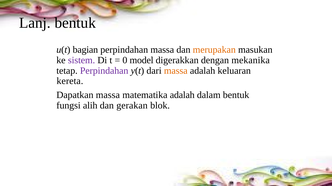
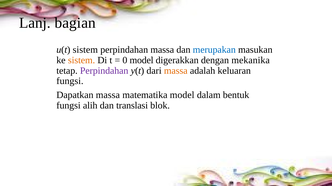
Lanj bentuk: bentuk -> bagian
u(t bagian: bagian -> sistem
merupakan colour: orange -> blue
sistem at (82, 60) colour: purple -> orange
kereta at (70, 81): kereta -> fungsi
matematika adalah: adalah -> model
gerakan: gerakan -> translasi
